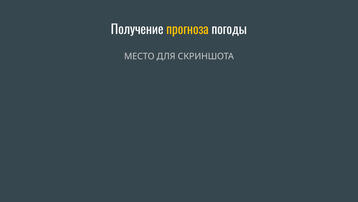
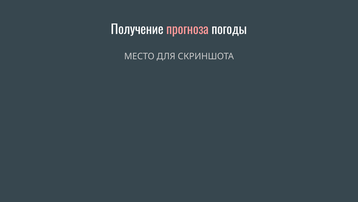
прогноза colour: yellow -> pink
